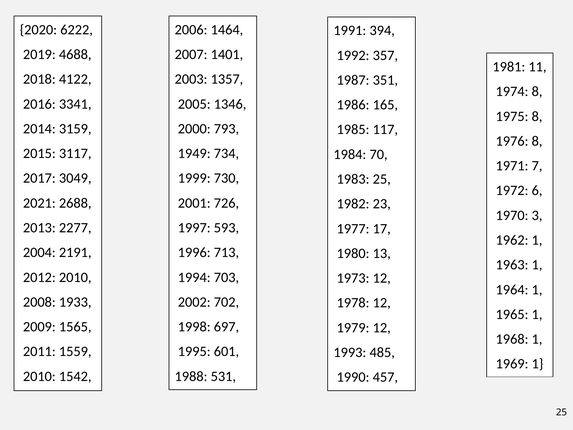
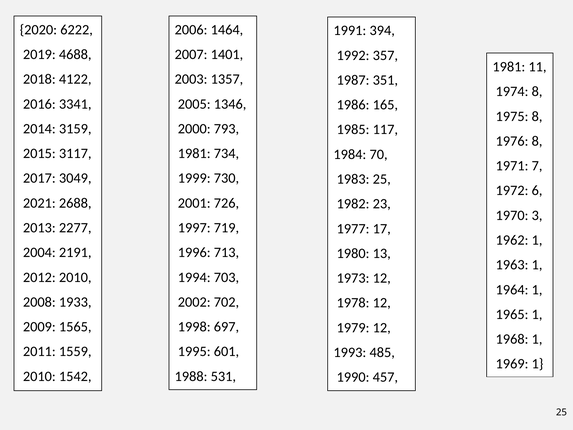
1949 at (194, 153): 1949 -> 1981
593: 593 -> 719
